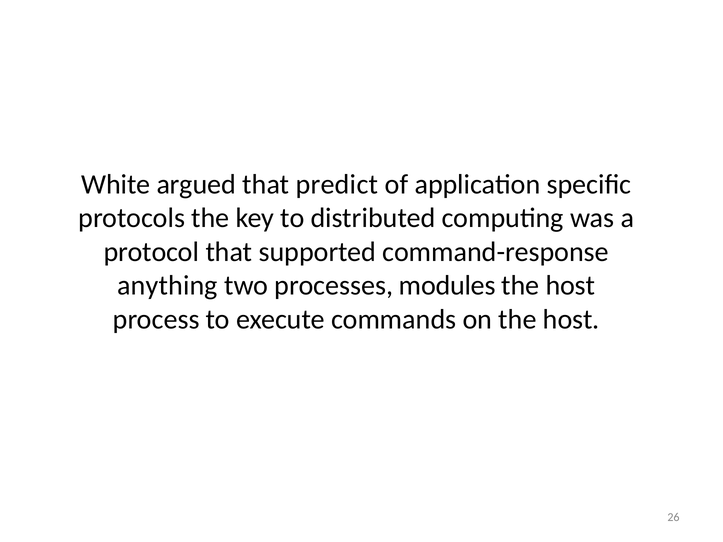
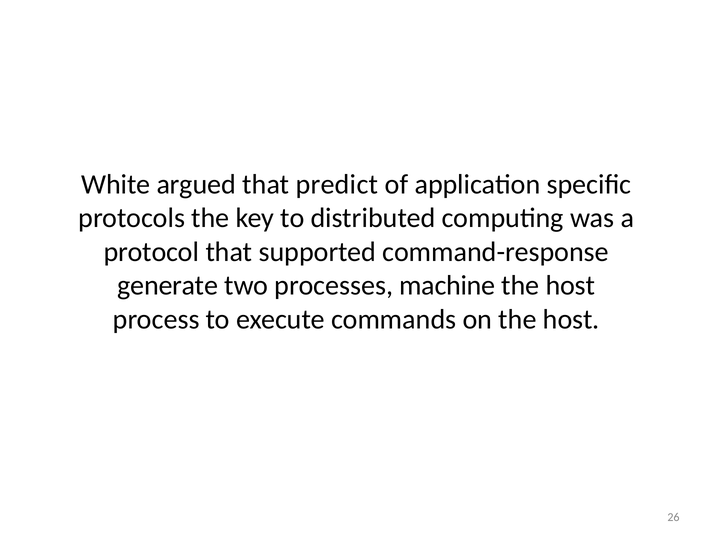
anything: anything -> generate
modules: modules -> machine
